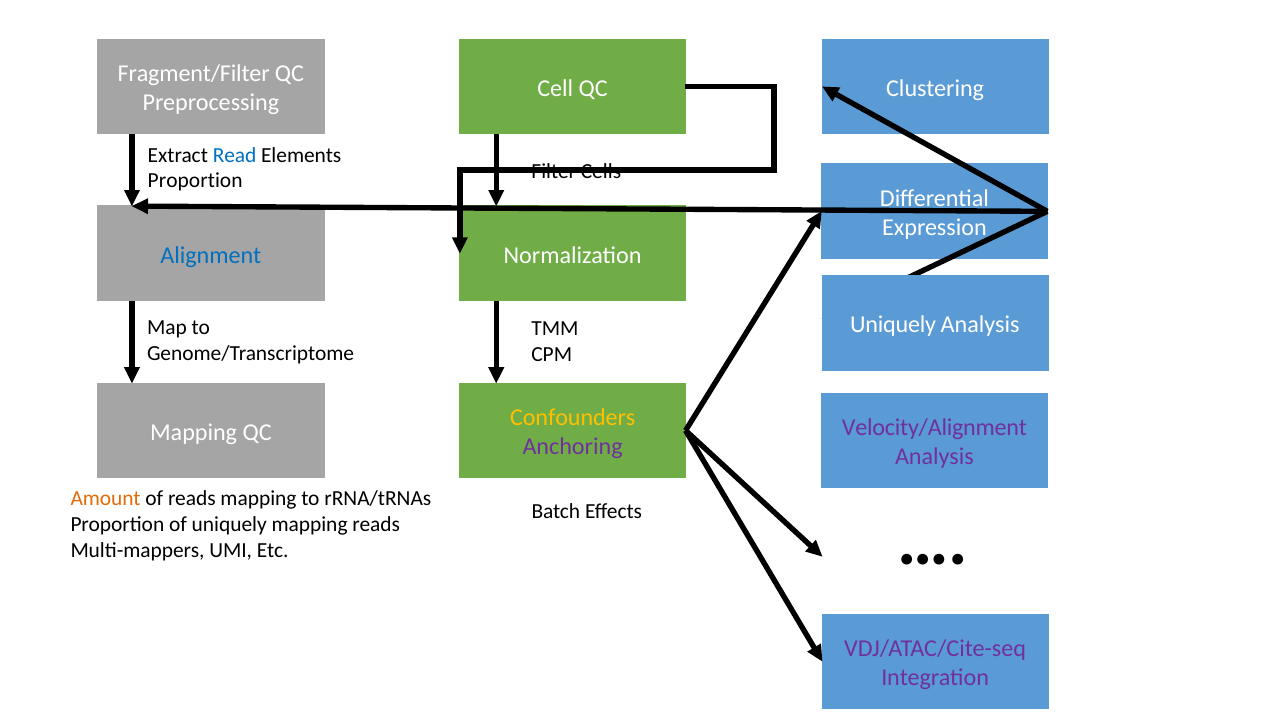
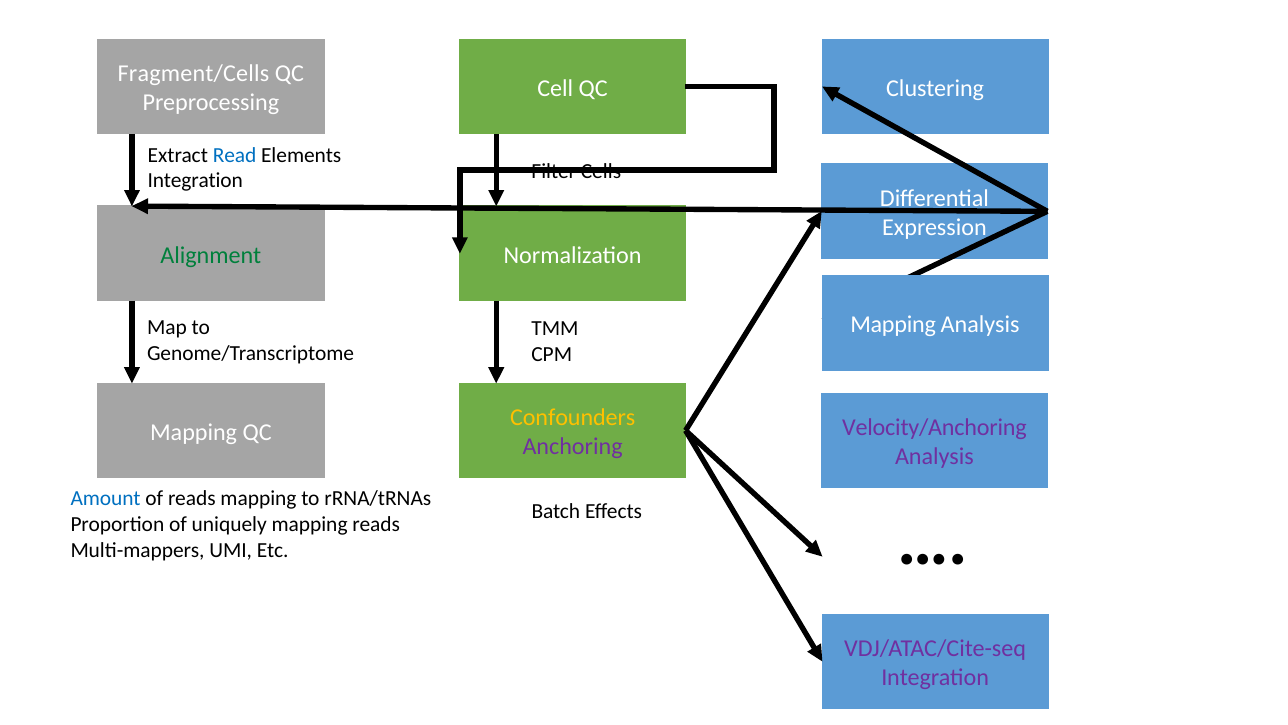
Fragment/Filter: Fragment/Filter -> Fragment/Cells
Proportion at (195, 181): Proportion -> Integration
Alignment colour: blue -> green
Uniquely at (893, 325): Uniquely -> Mapping
Velocity/Alignment: Velocity/Alignment -> Velocity/Anchoring
Amount colour: orange -> blue
